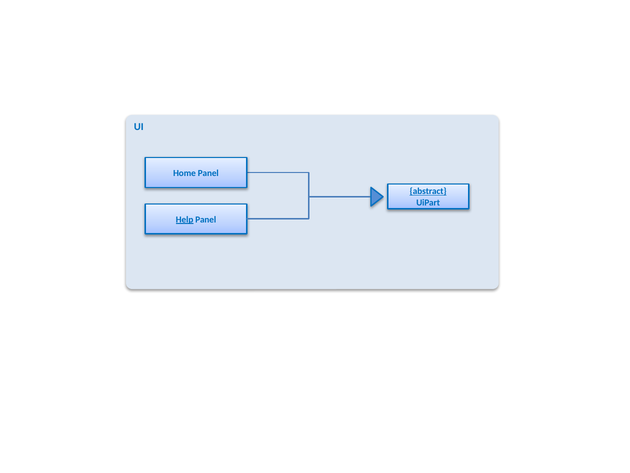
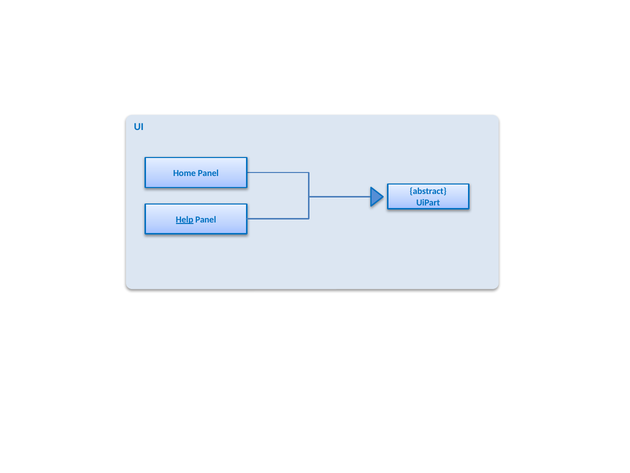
abstract underline: present -> none
